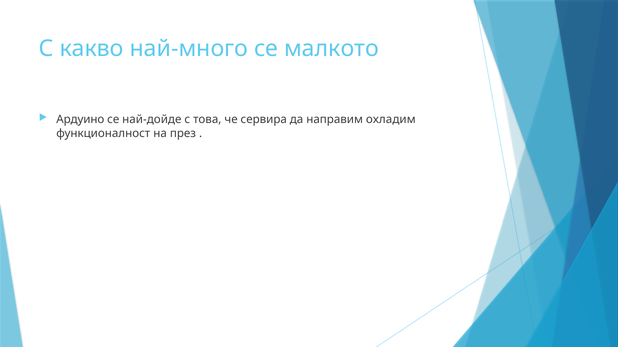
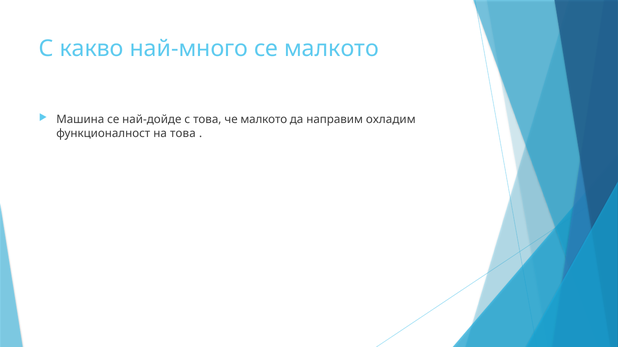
Ардуино: Ардуино -> Машина
че сервира: сервира -> малкото
на през: през -> това
